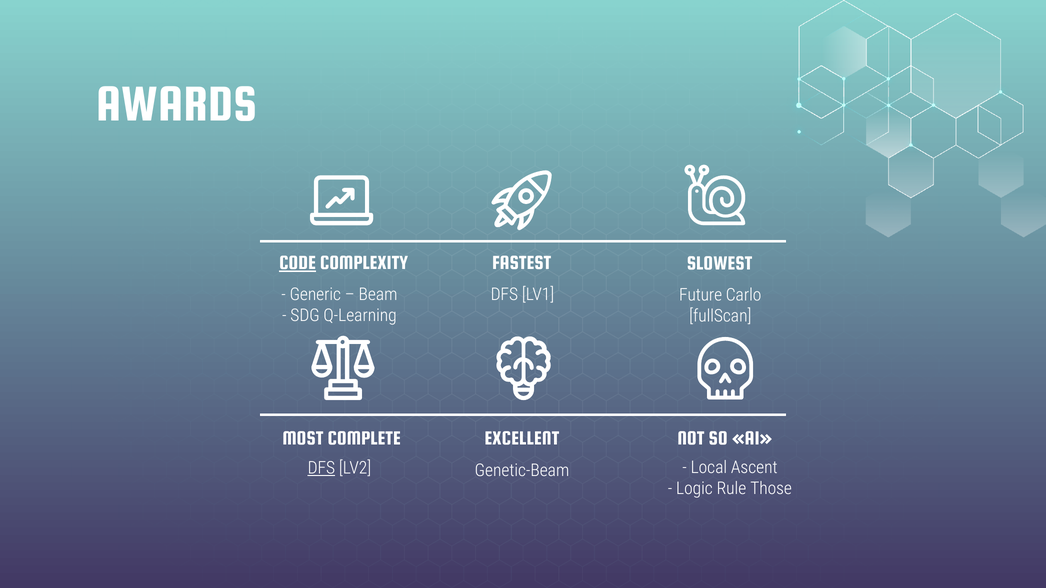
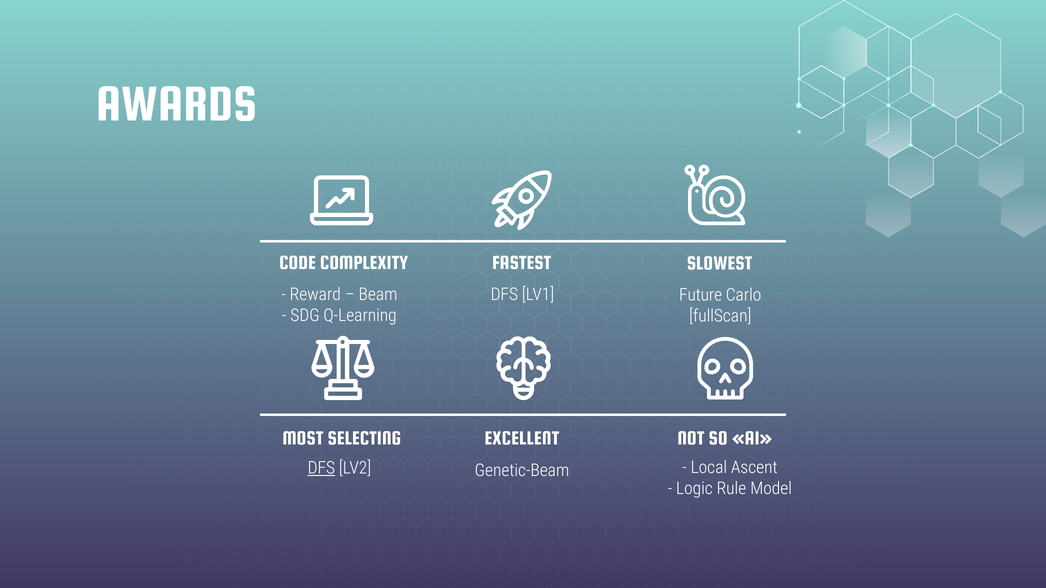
CODE underline: present -> none
Generic: Generic -> Reward
COMPLETE: COMPLETE -> SELECTING
Those: Those -> Model
